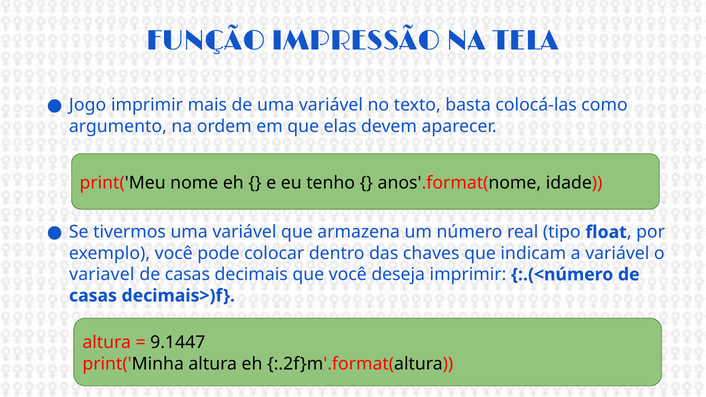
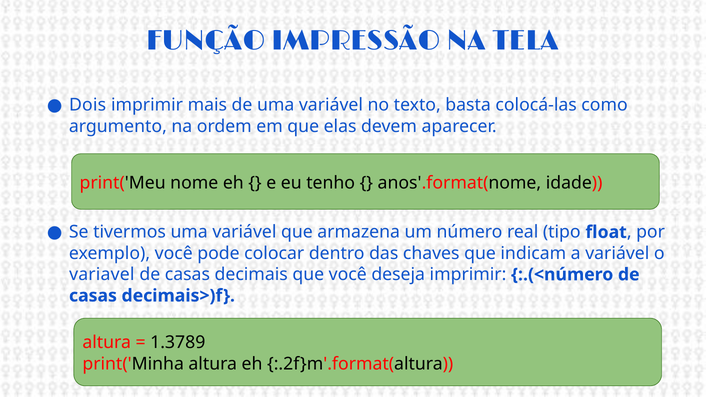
Jogo: Jogo -> Dois
9.1447: 9.1447 -> 1.3789
